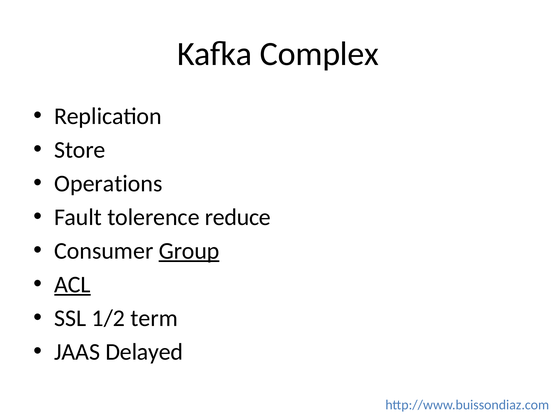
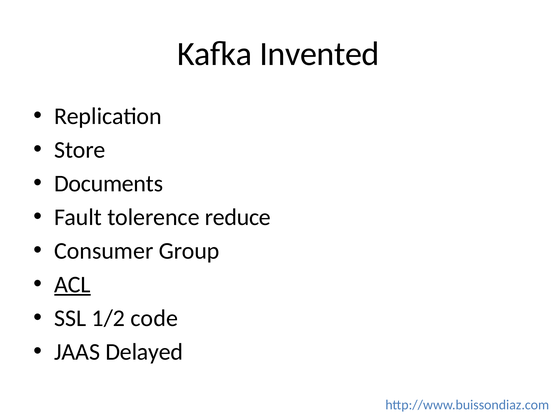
Complex: Complex -> Invented
Operations: Operations -> Documents
Group underline: present -> none
term: term -> code
